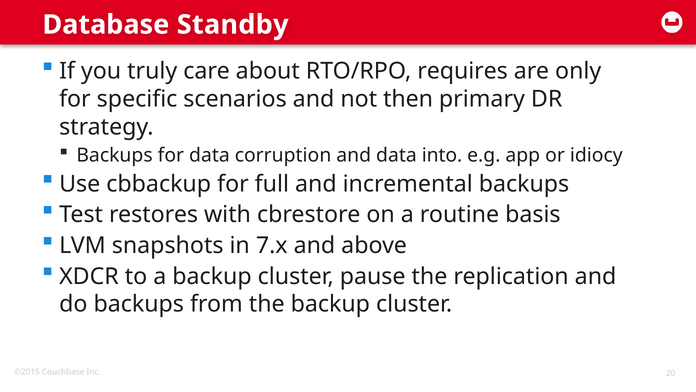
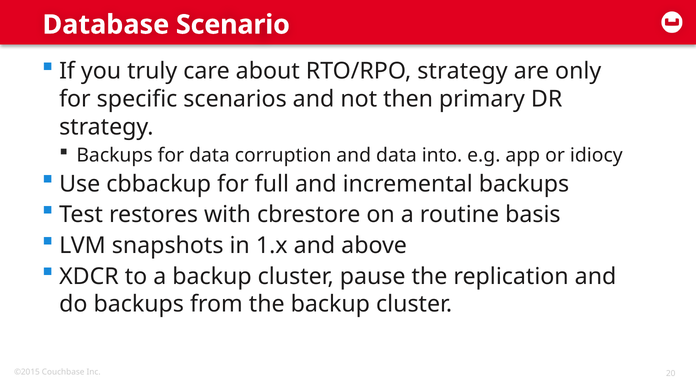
Standby: Standby -> Scenario
RTO/RPO requires: requires -> strategy
7.x: 7.x -> 1.x
